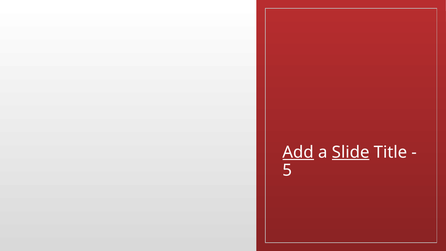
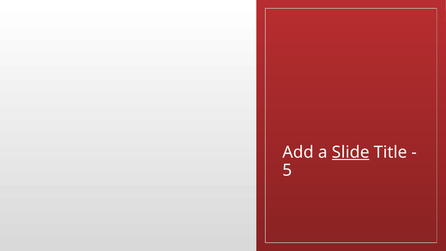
Add underline: present -> none
